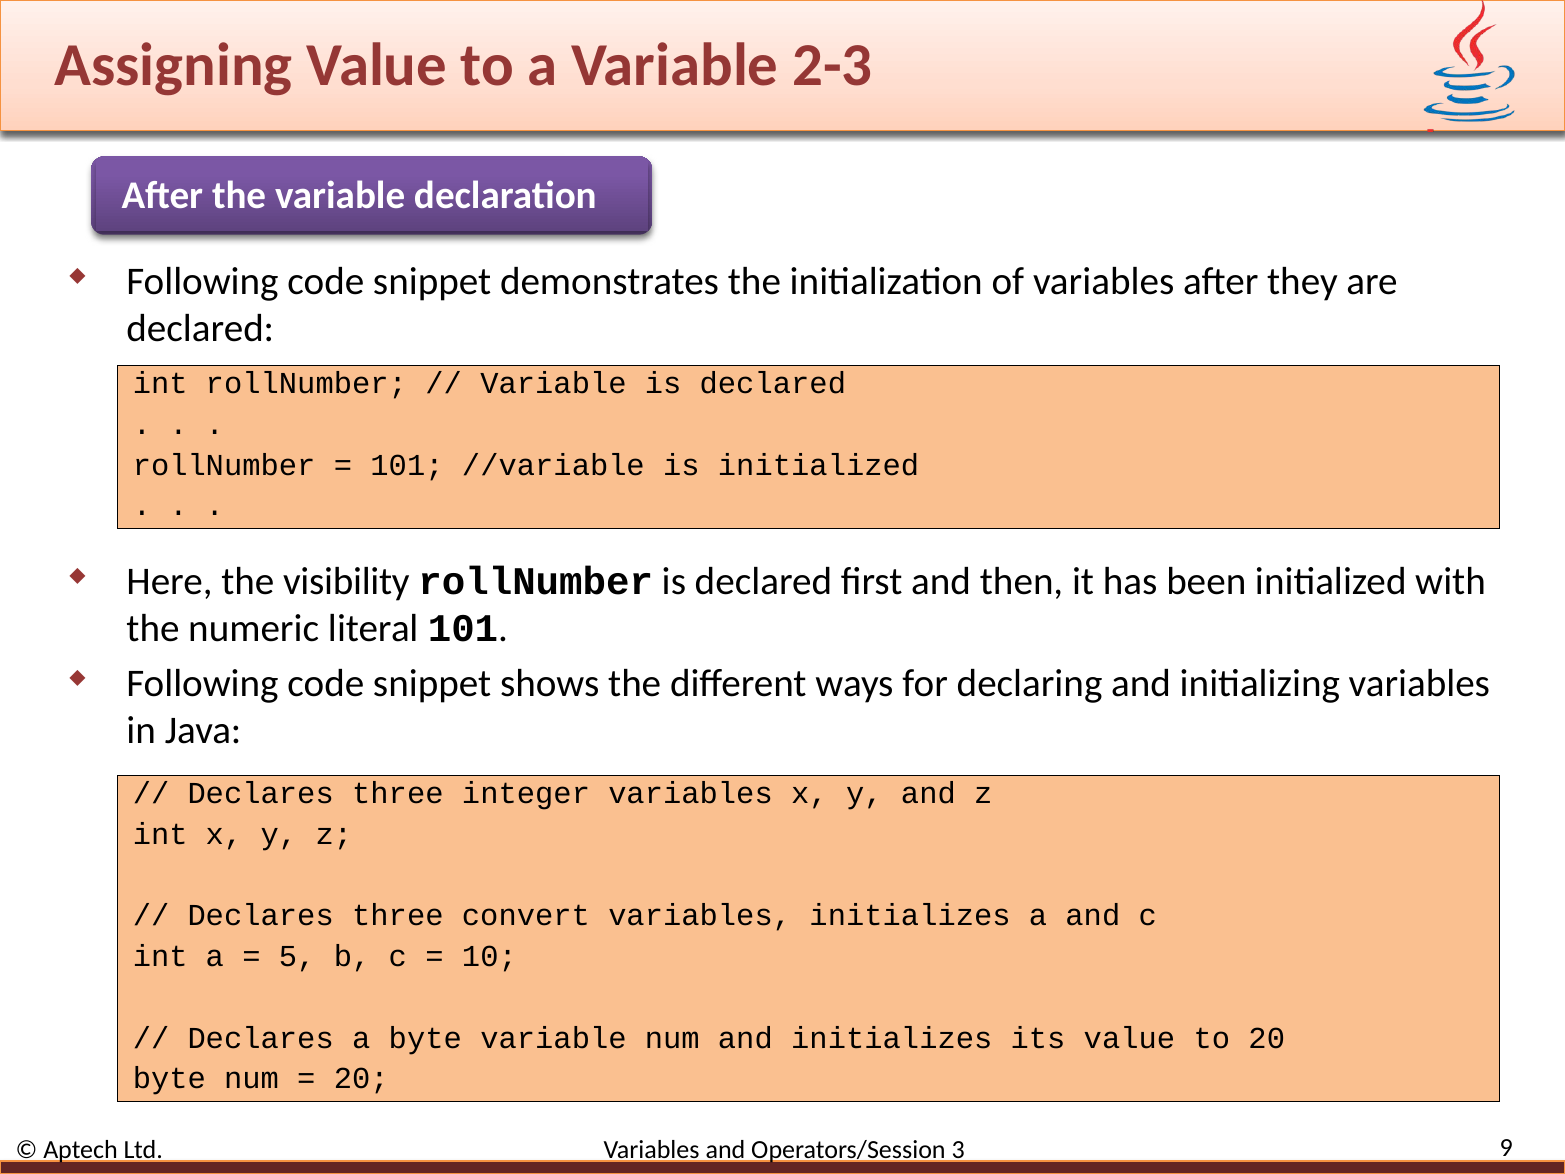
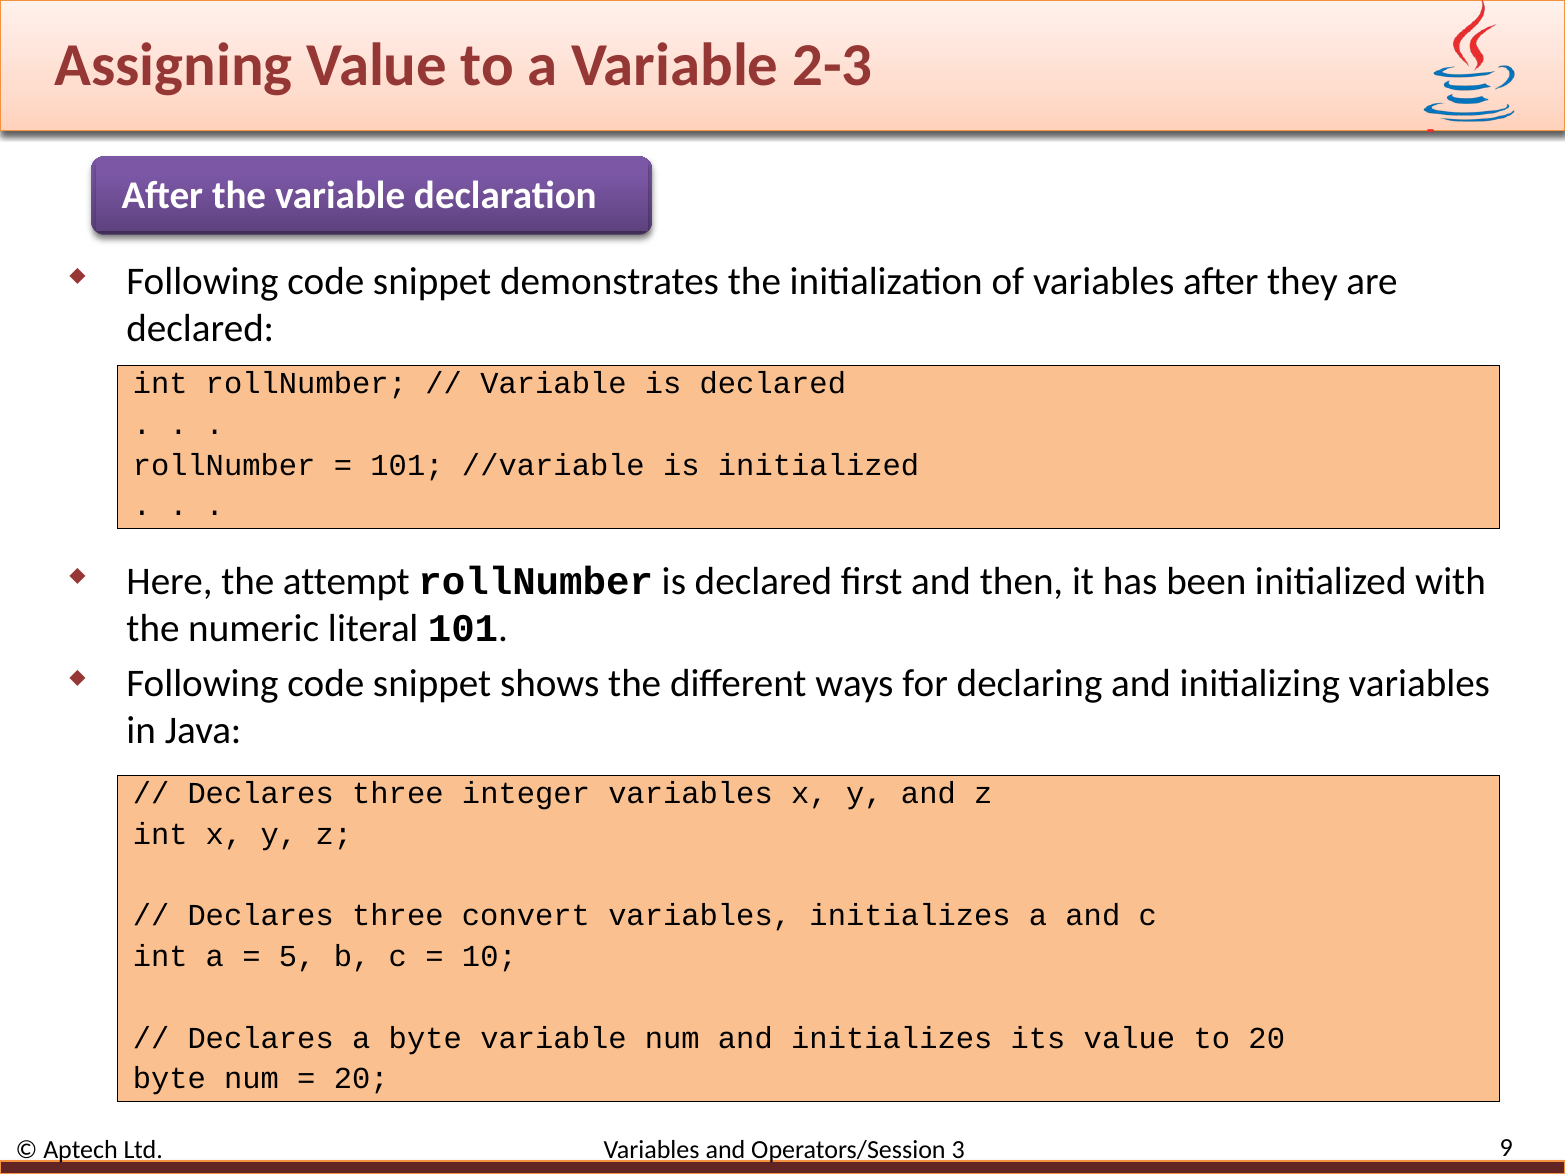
visibility: visibility -> attempt
